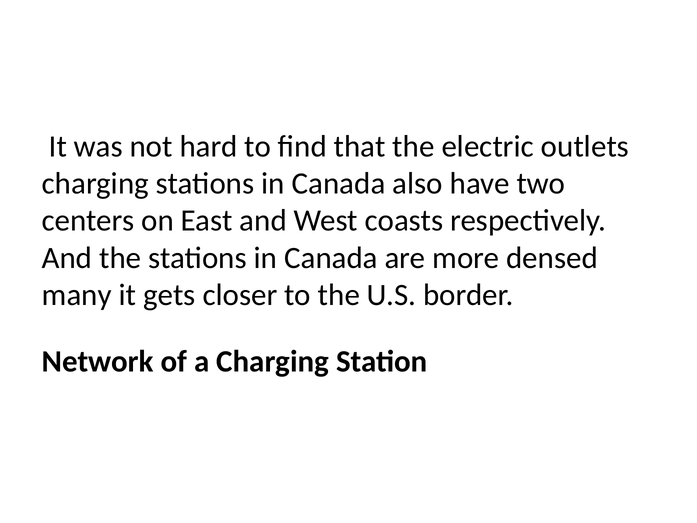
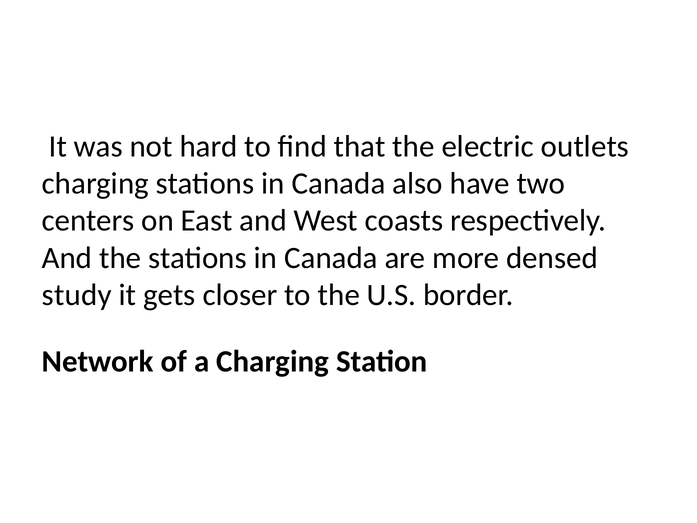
many: many -> study
